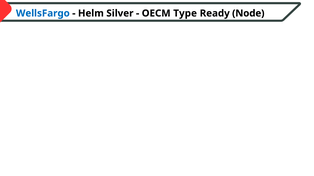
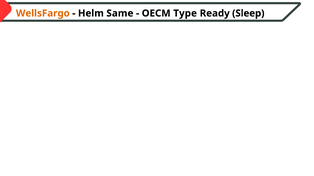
WellsFargo colour: blue -> orange
Silver: Silver -> Same
Node: Node -> Sleep
